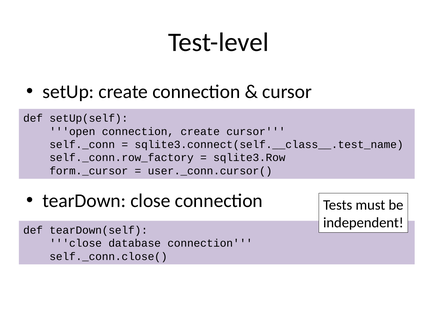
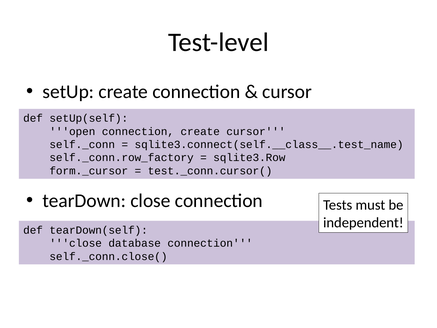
user._conn.cursor(: user._conn.cursor( -> test._conn.cursor(
